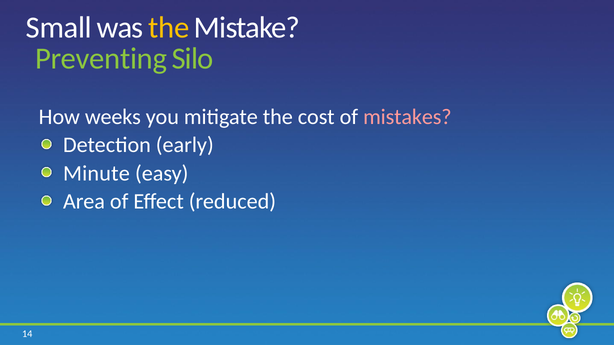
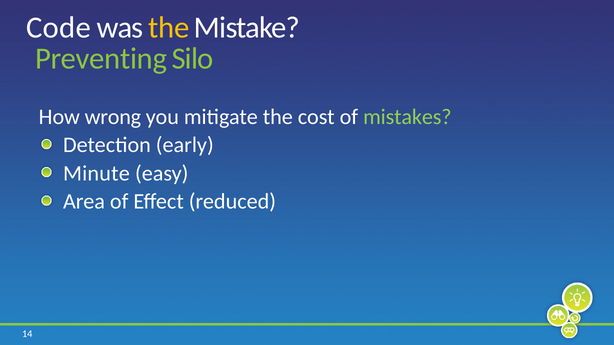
Small: Small -> Code
weeks: weeks -> wrong
mistakes colour: pink -> light green
